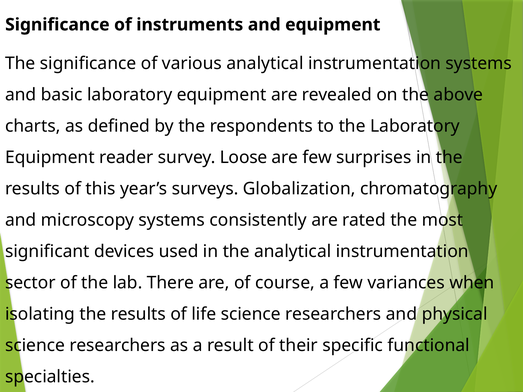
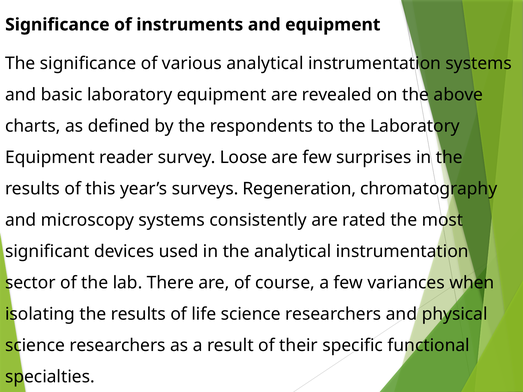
Globalization: Globalization -> Regeneration
